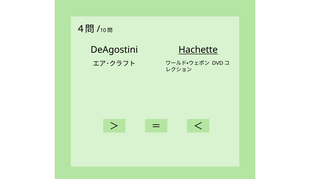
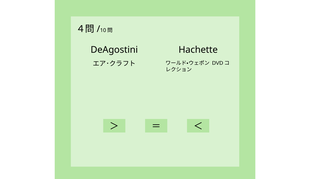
Hachette underline: present -> none
